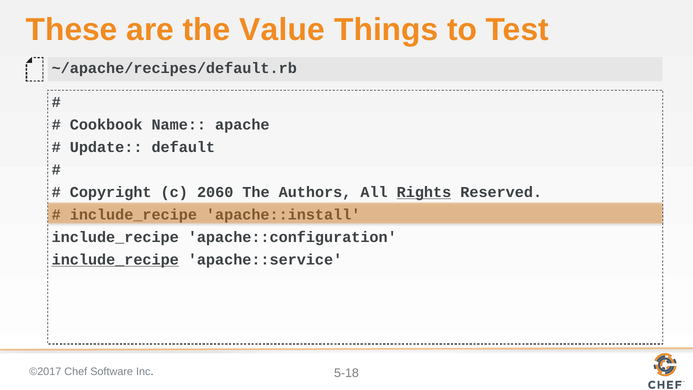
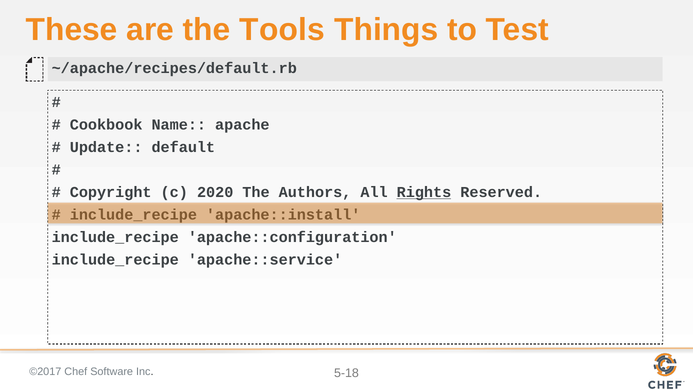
Value: Value -> Tools
2060: 2060 -> 2020
include_recipe at (115, 260) underline: present -> none
